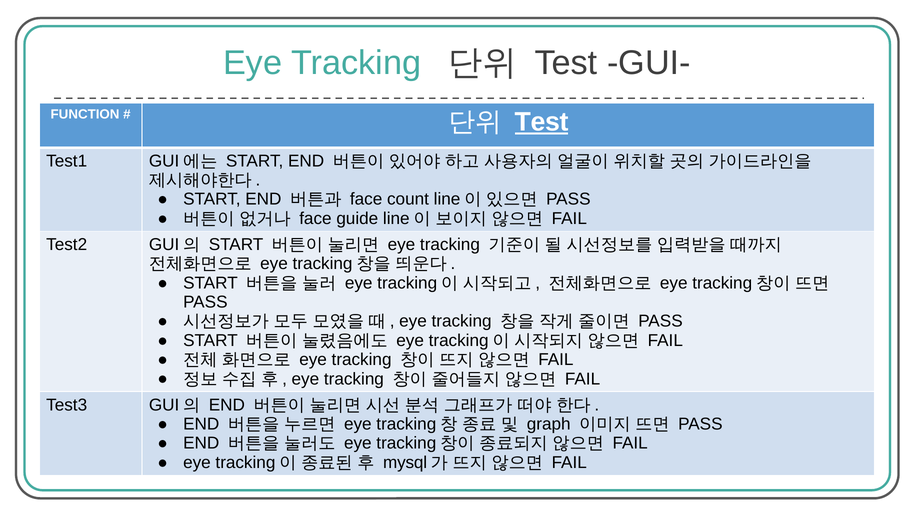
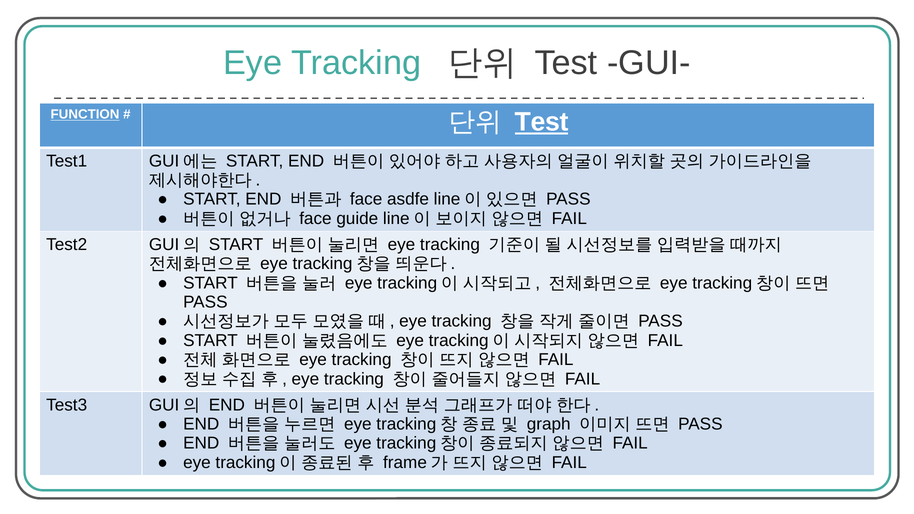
FUNCTION underline: none -> present
count: count -> asdfe
mysql: mysql -> frame
